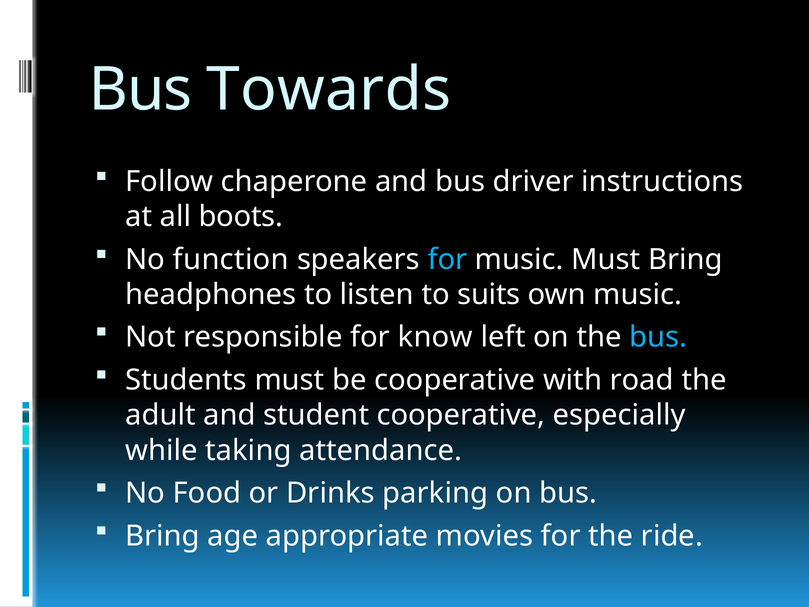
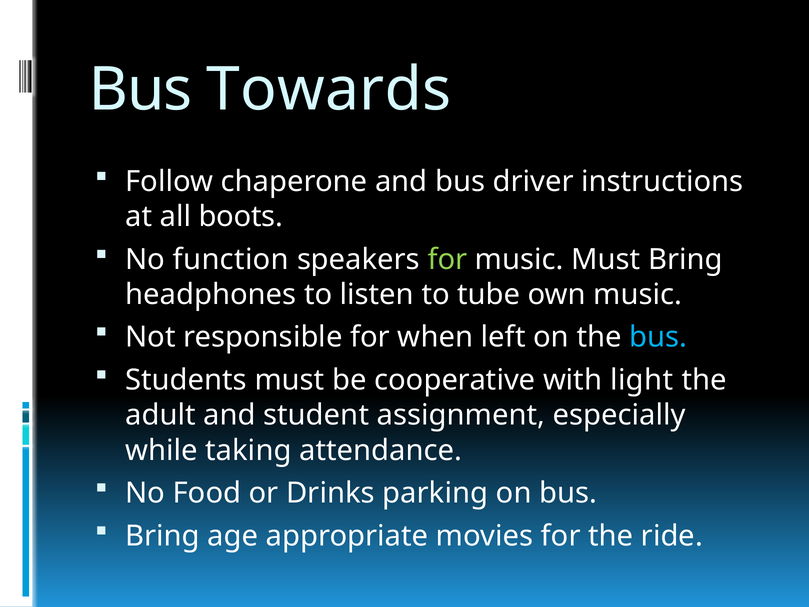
for at (447, 259) colour: light blue -> light green
suits: suits -> tube
know: know -> when
road: road -> light
student cooperative: cooperative -> assignment
